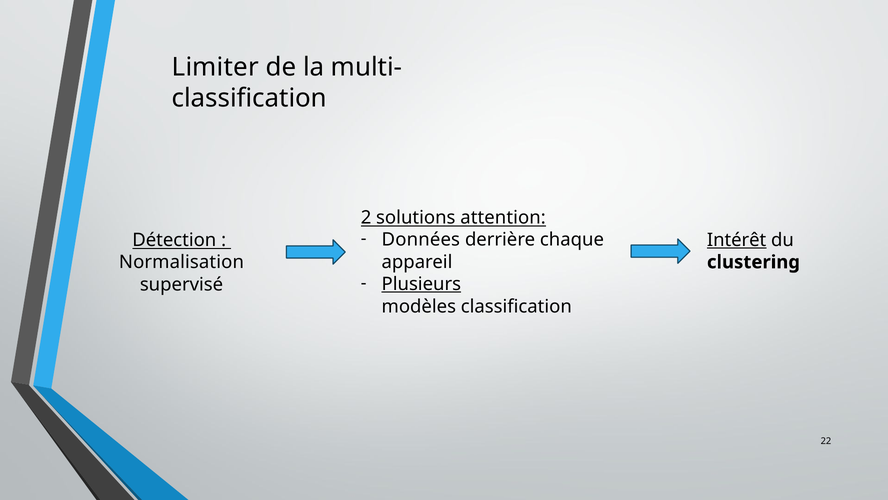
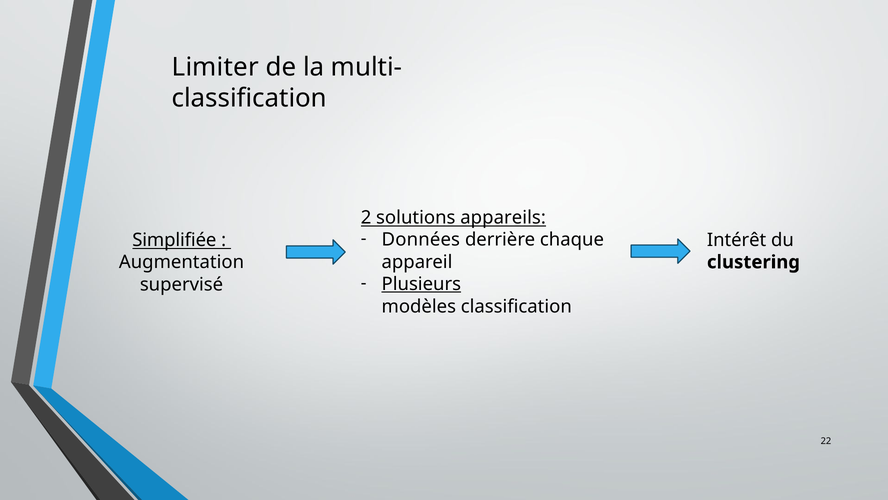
attention: attention -> appareils
Détection: Détection -> Simplifiée
Intérêt underline: present -> none
Normalisation: Normalisation -> Augmentation
